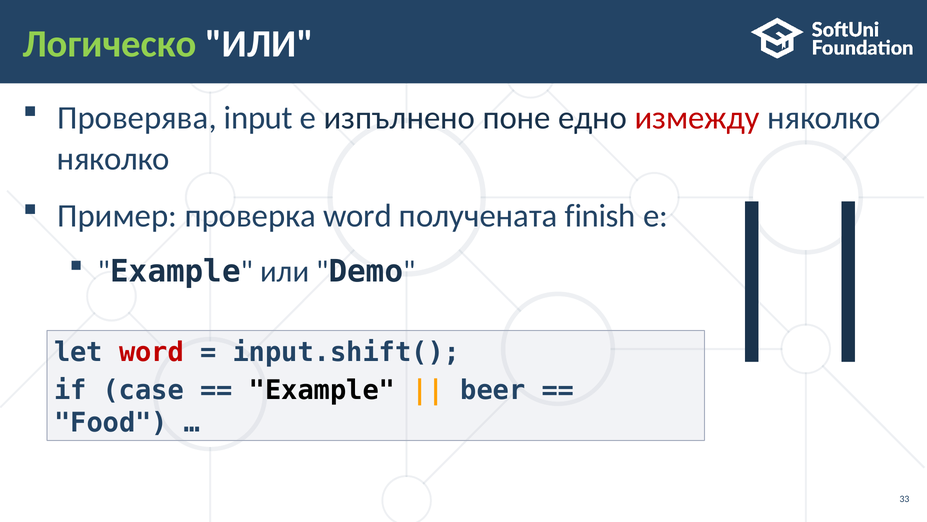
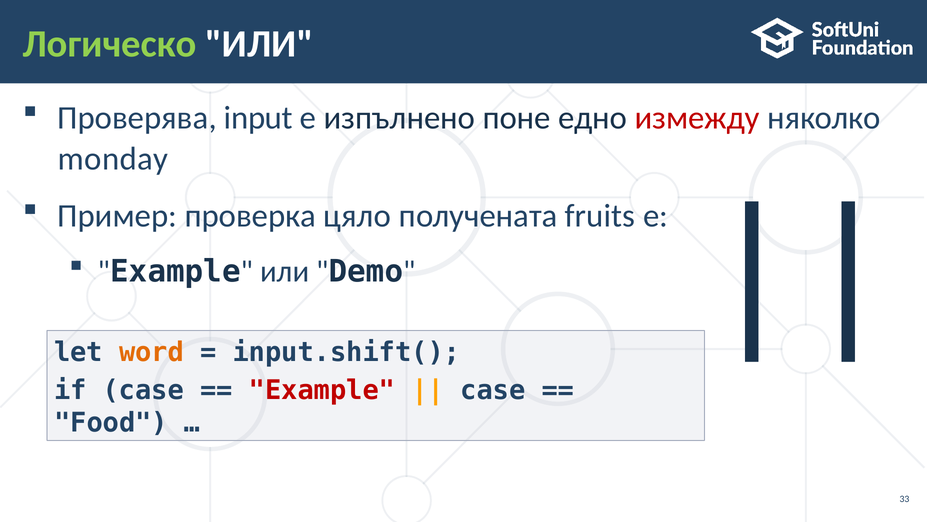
няколко at (113, 159): няколко -> monday
проверка word: word -> цяло
finish: finish -> fruits
word at (152, 352) colour: red -> orange
Example at (322, 390) colour: black -> red
beer: beer -> case
